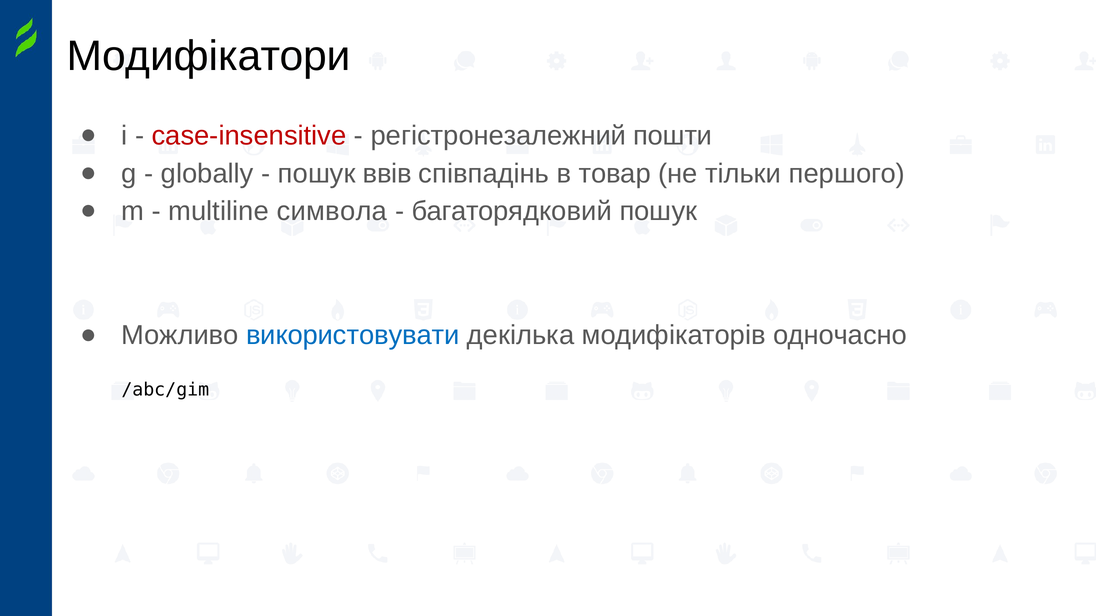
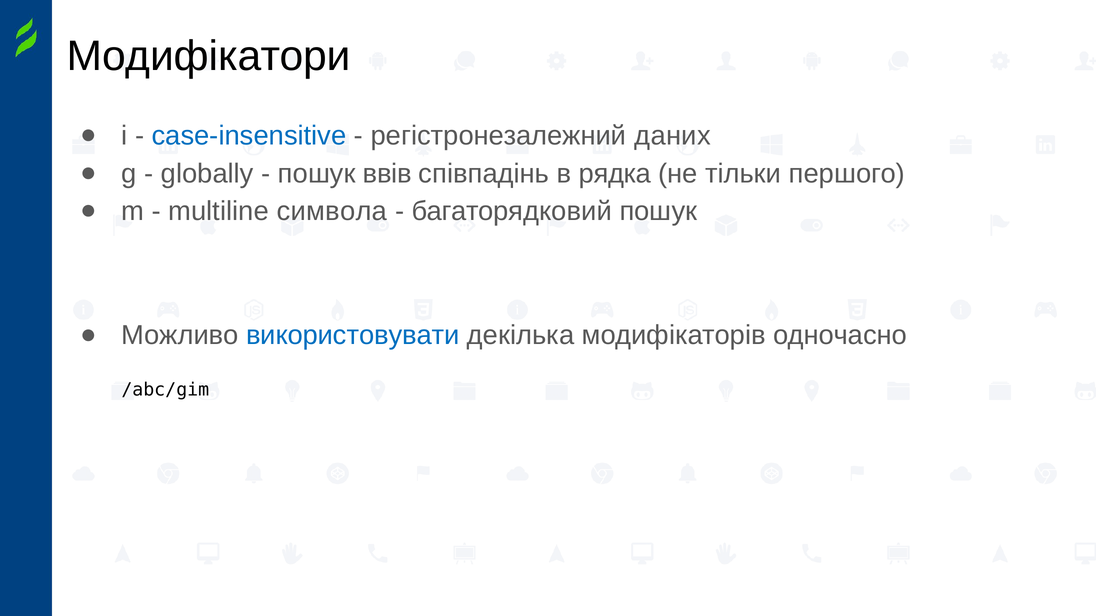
case-insensitive colour: red -> blue
пошти: пошти -> даних
товар: товар -> рядка
